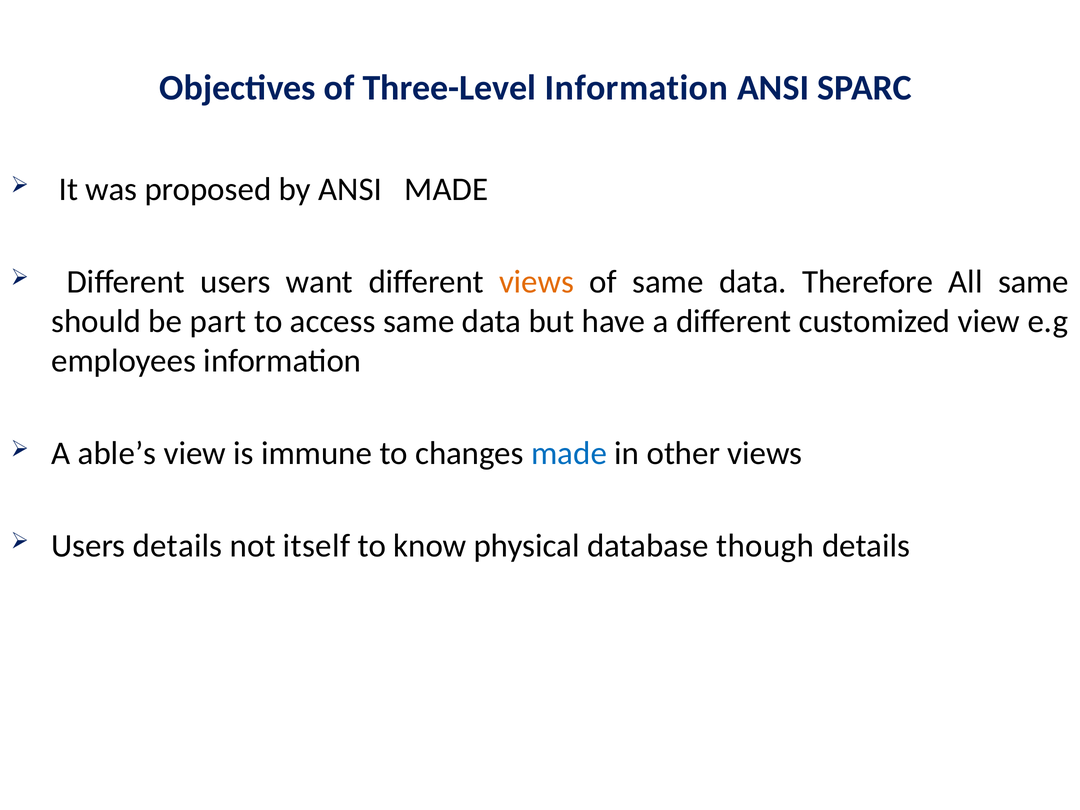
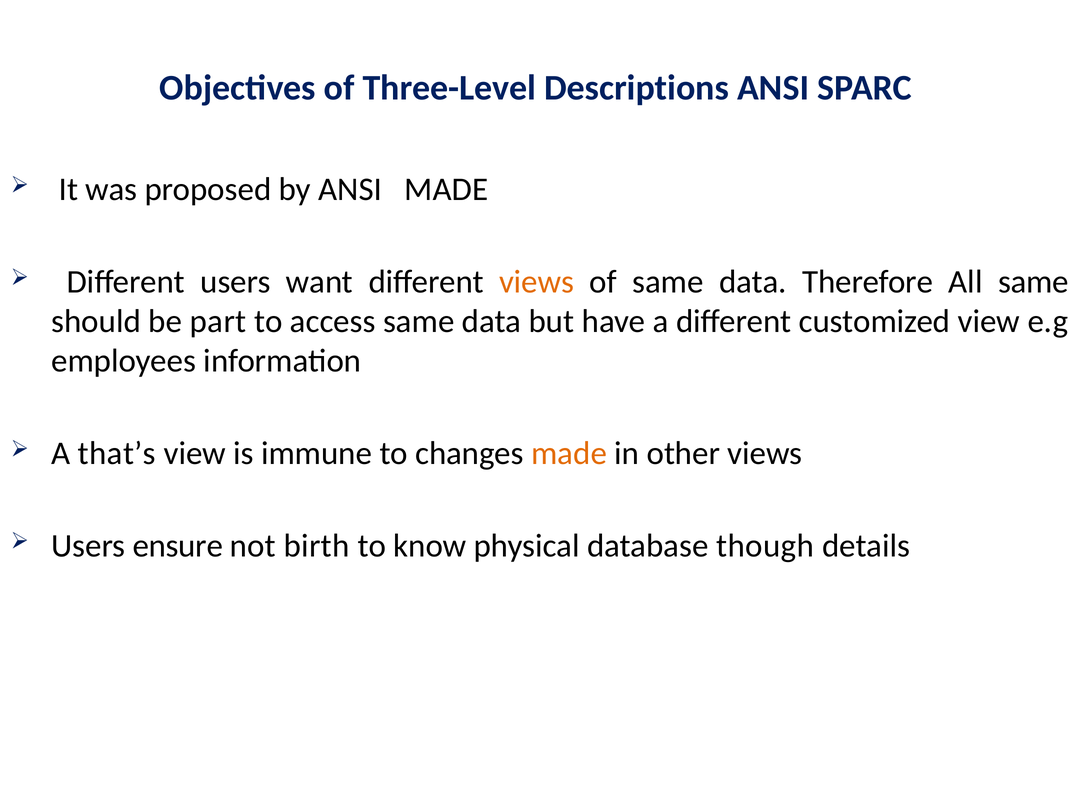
Three-Level Information: Information -> Descriptions
able’s: able’s -> that’s
made at (569, 453) colour: blue -> orange
Users details: details -> ensure
itself: itself -> birth
